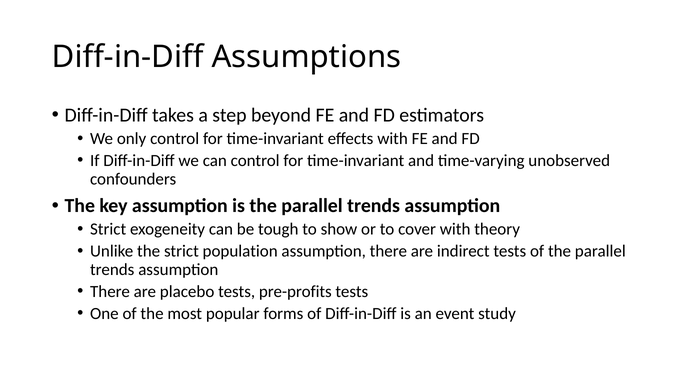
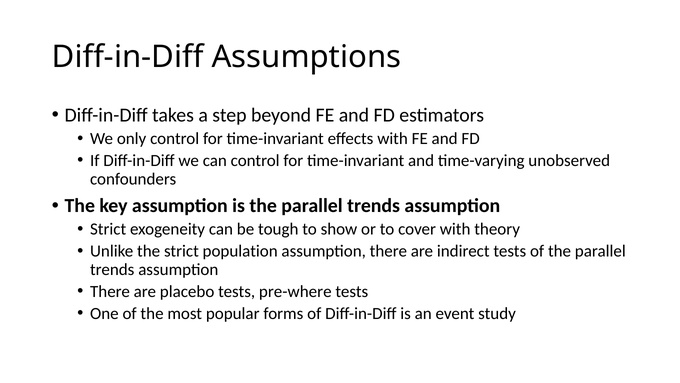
pre-profits: pre-profits -> pre-where
